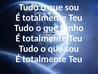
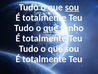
sou at (72, 7) underline: none -> present
